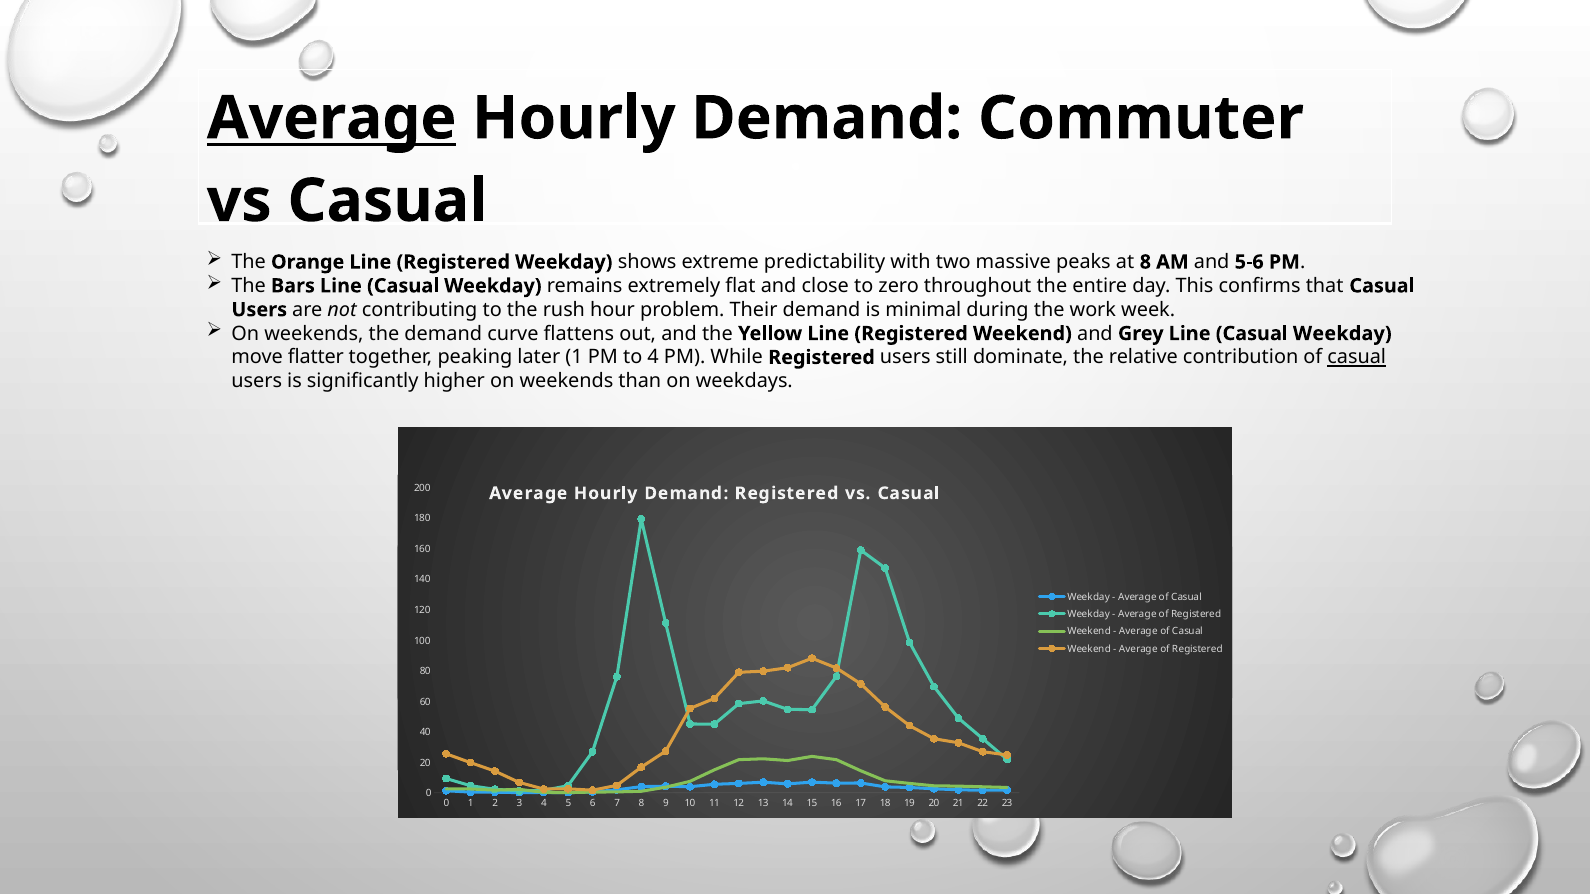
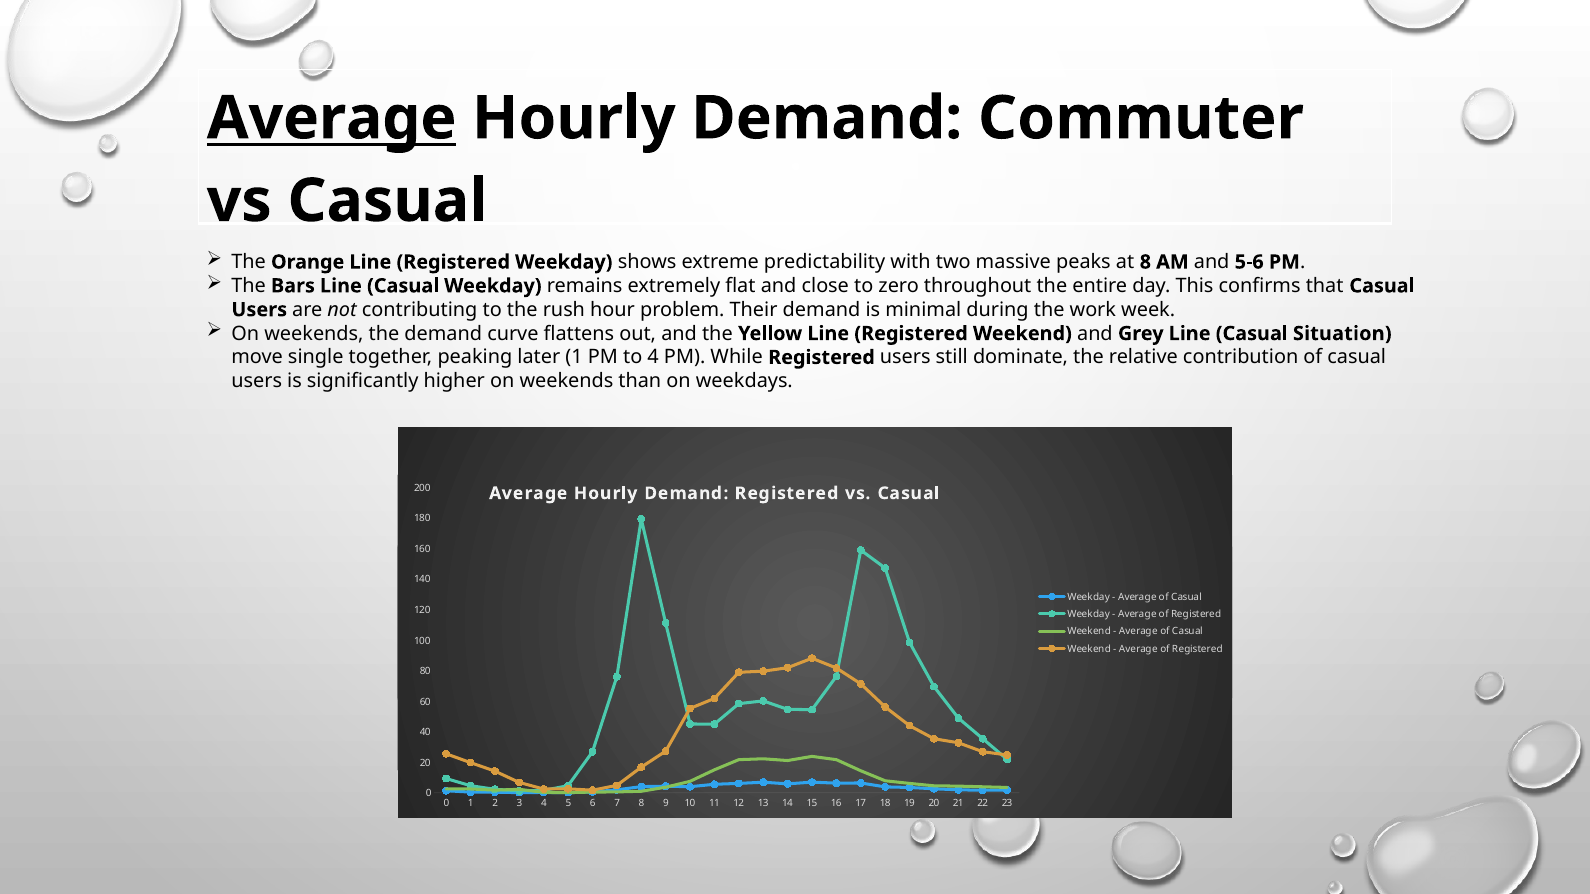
Weekday at (1342, 334): Weekday -> Situation
flatter: flatter -> single
casual at (1357, 358) underline: present -> none
